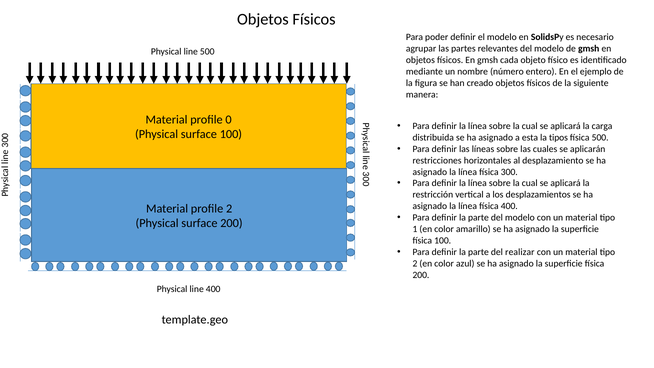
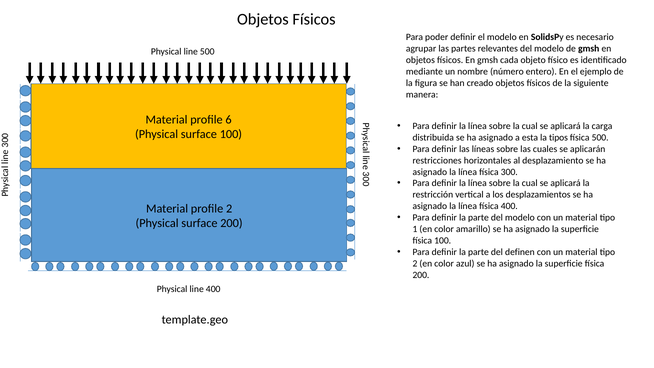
profile 0: 0 -> 6
realizar: realizar -> definen
